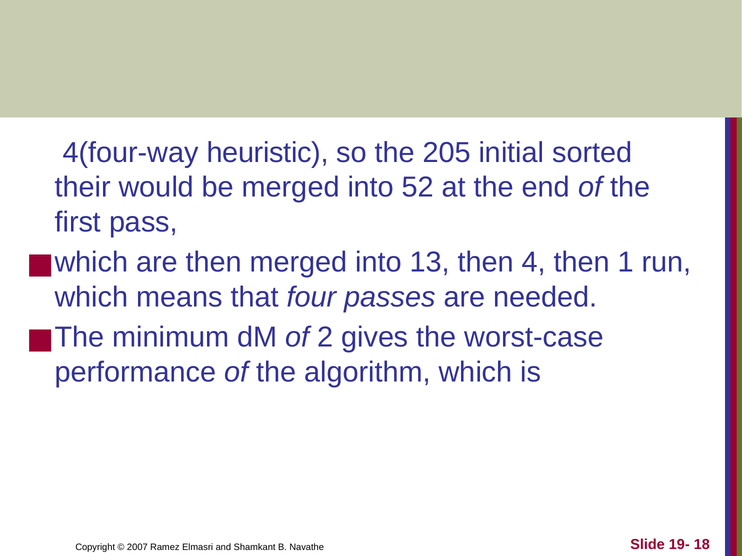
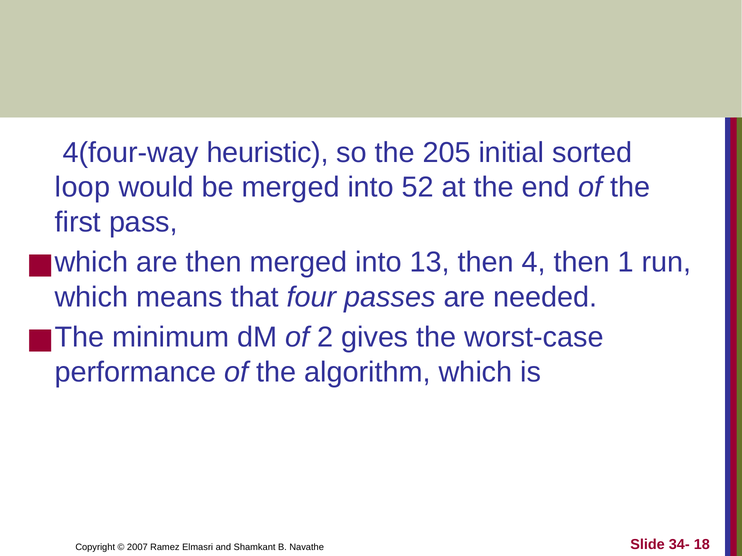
their: their -> loop
19-: 19- -> 34-
